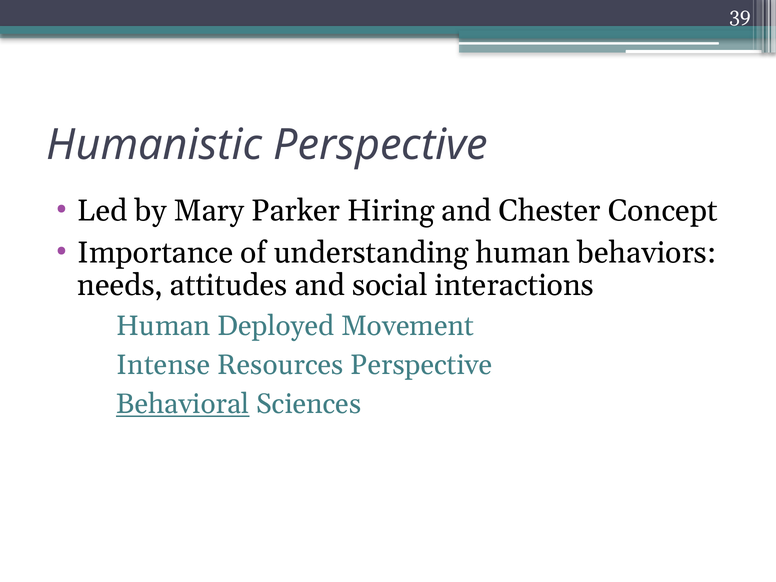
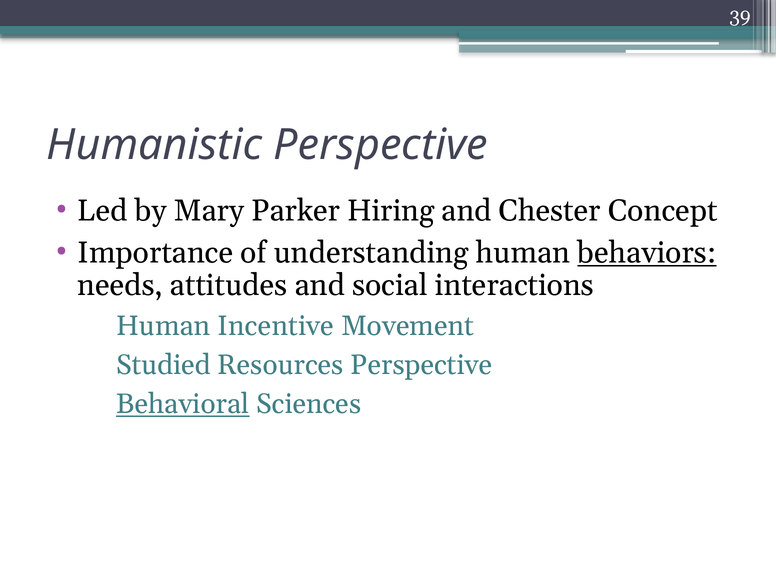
behaviors underline: none -> present
Deployed: Deployed -> Incentive
Intense: Intense -> Studied
